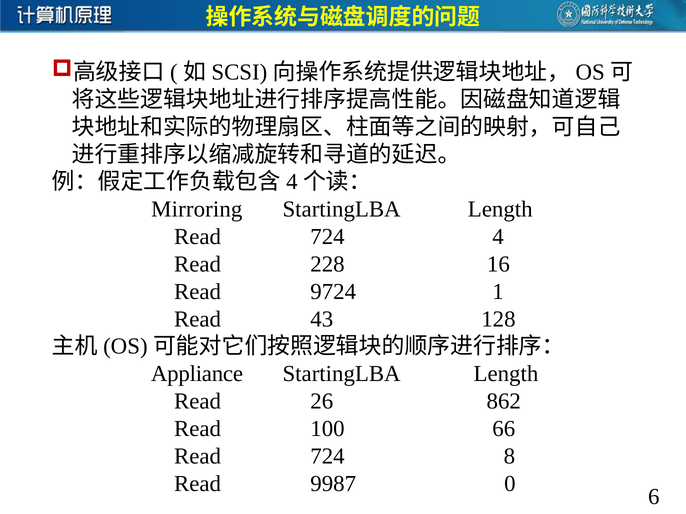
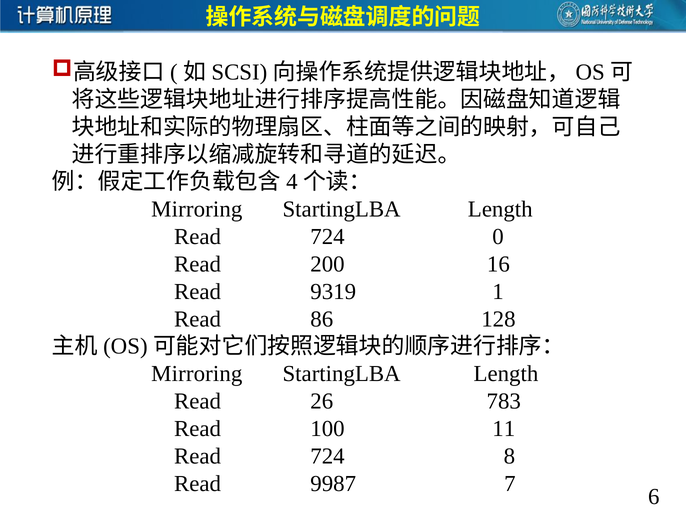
4: 4 -> 0
228: 228 -> 200
9724: 9724 -> 9319
43: 43 -> 86
Appliance at (197, 374): Appliance -> Mirroring
862: 862 -> 783
66: 66 -> 11
0: 0 -> 7
